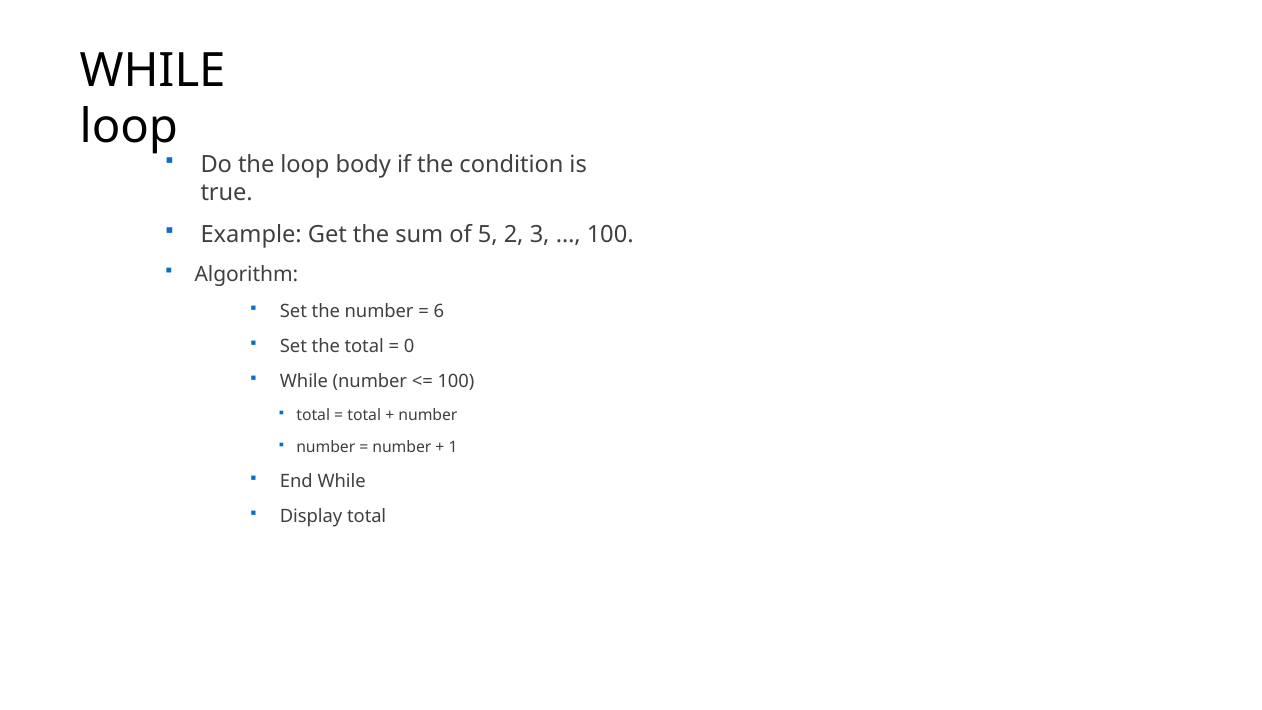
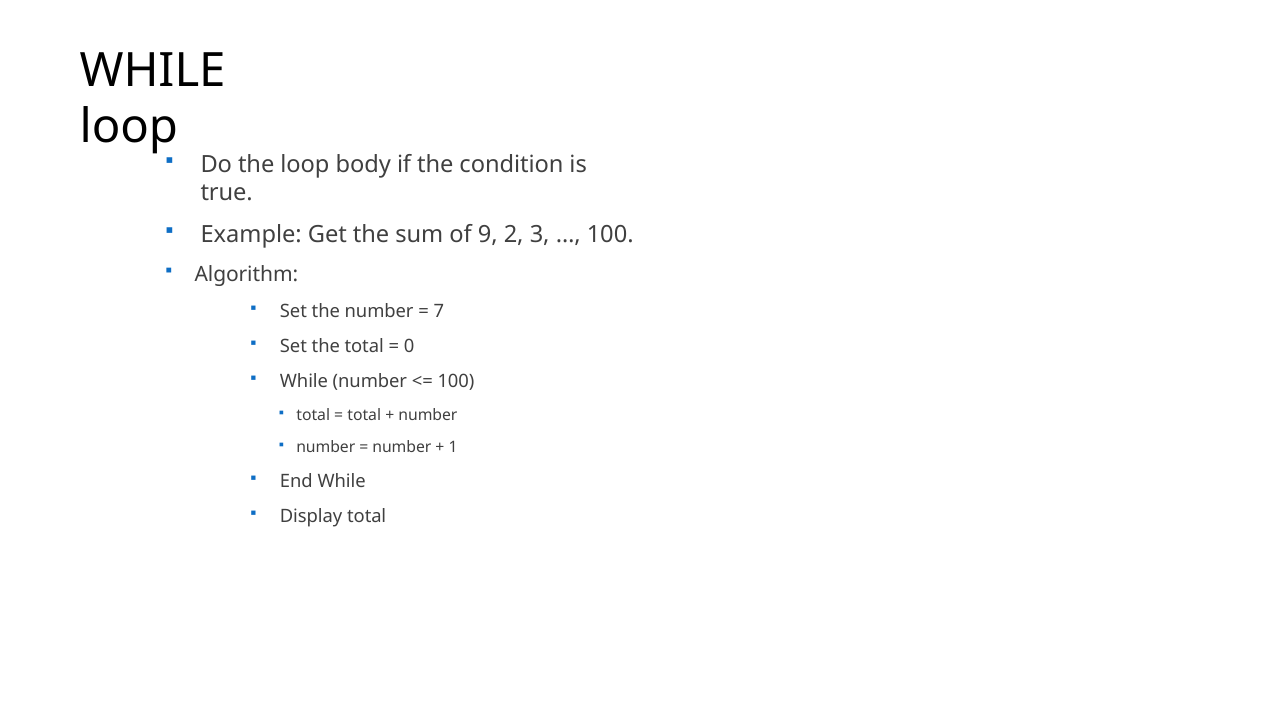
5: 5 -> 9
6: 6 -> 7
